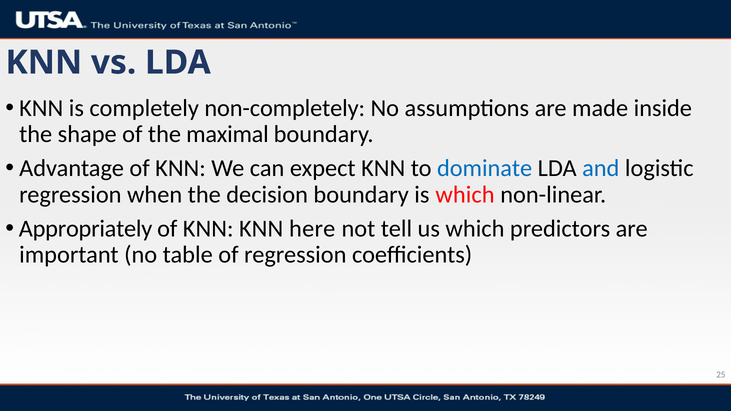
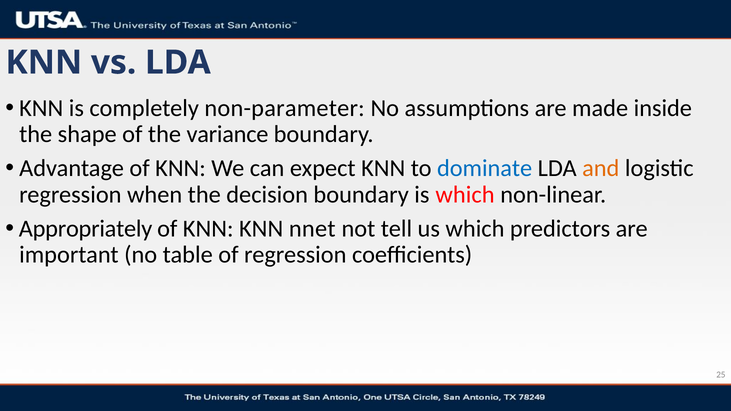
non-completely: non-completely -> non-parameter
maximal: maximal -> variance
and colour: blue -> orange
here: here -> nnet
